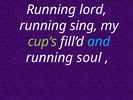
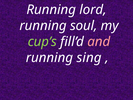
sing: sing -> soul
and colour: light blue -> pink
soul: soul -> sing
